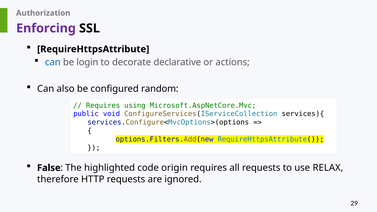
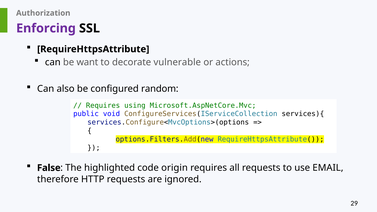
can at (53, 62) colour: blue -> black
login: login -> want
declarative: declarative -> vulnerable
RELAX: RELAX -> EMAIL
